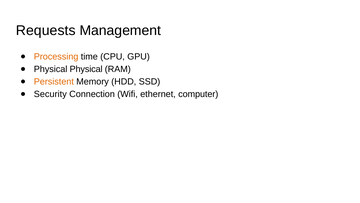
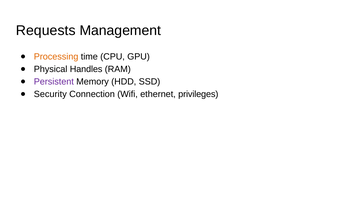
Physical Physical: Physical -> Handles
Persistent colour: orange -> purple
computer: computer -> privileges
